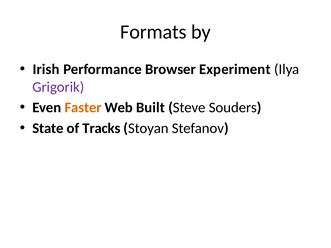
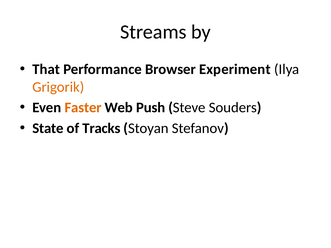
Formats: Formats -> Streams
Irish: Irish -> That
Grigorik colour: purple -> orange
Built: Built -> Push
